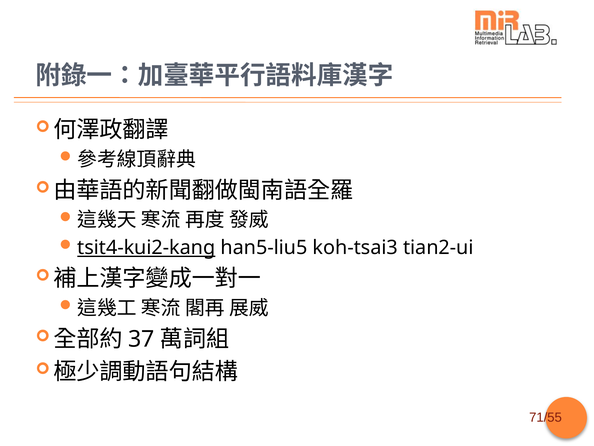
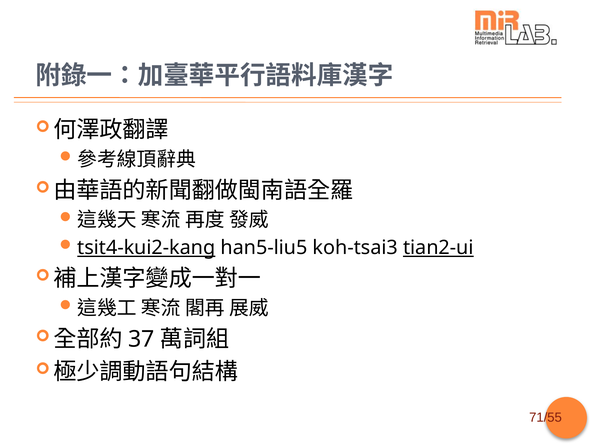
tian2-ui underline: none -> present
